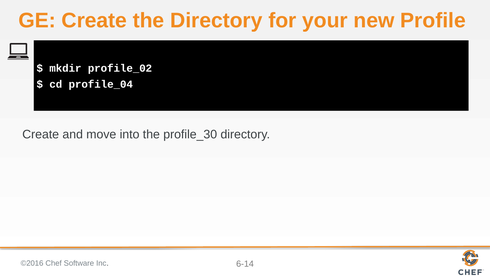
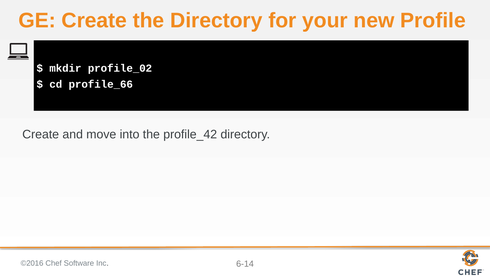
profile_04: profile_04 -> profile_66
profile_30: profile_30 -> profile_42
